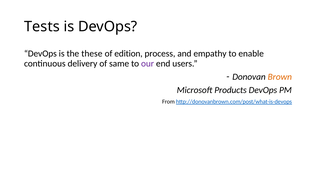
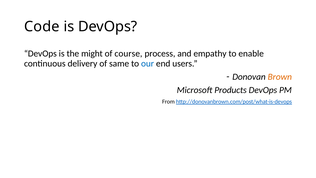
Tests: Tests -> Code
these: these -> might
edition: edition -> course
our colour: purple -> blue
